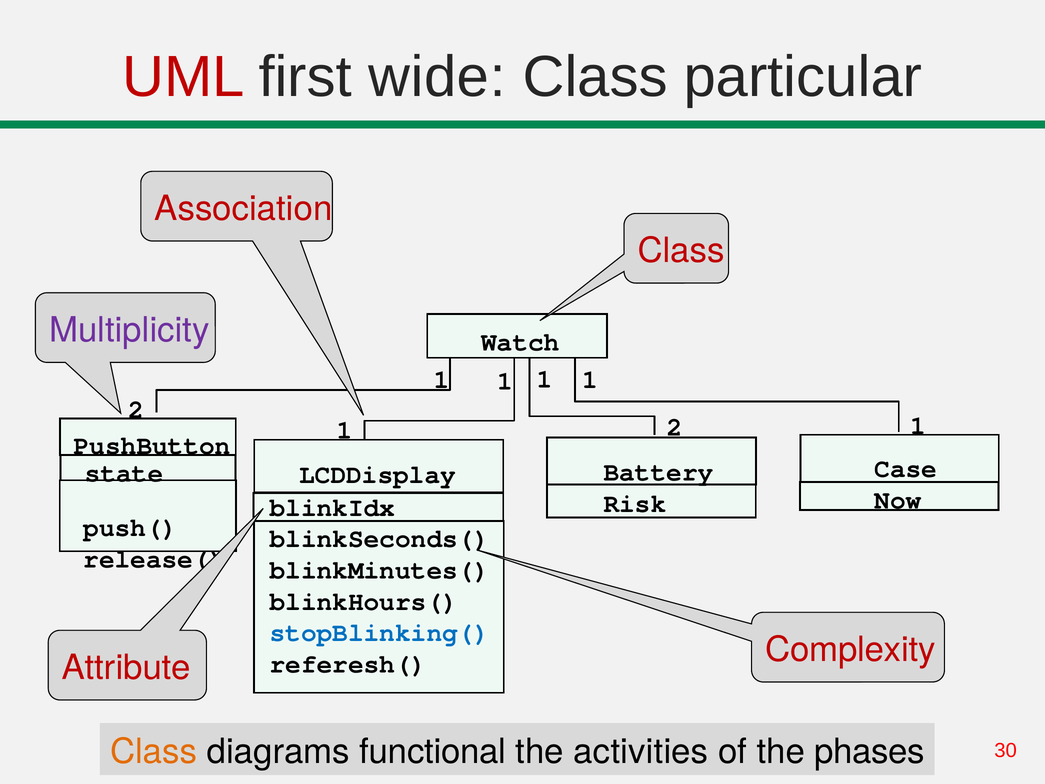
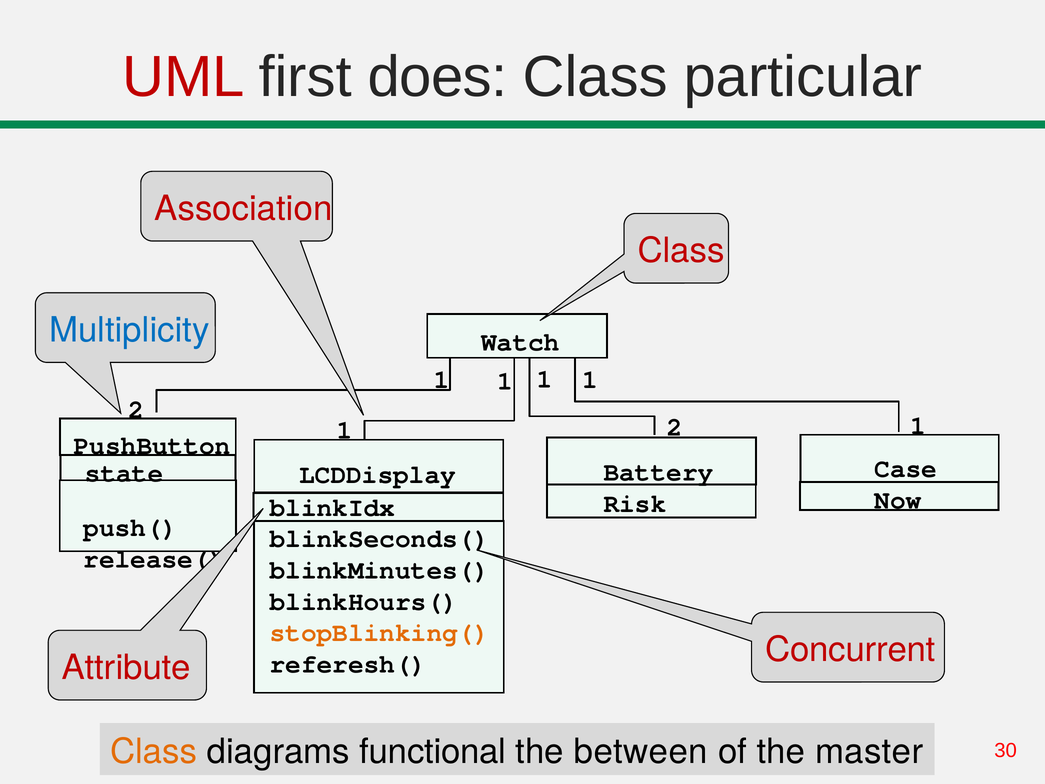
wide: wide -> does
Multiplicity colour: purple -> blue
stopBlinking( colour: blue -> orange
Complexity: Complexity -> Concurrent
activities: activities -> between
phases: phases -> master
